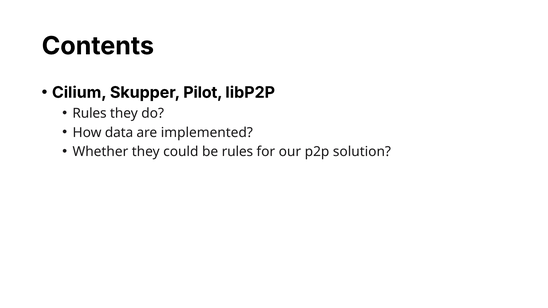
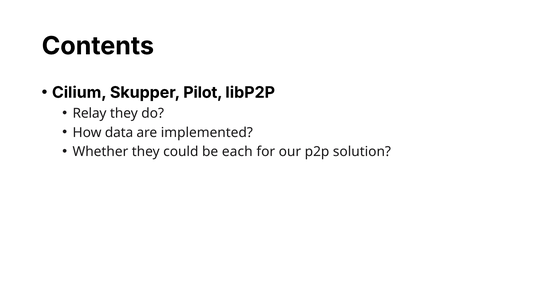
Rules at (90, 113): Rules -> Relay
be rules: rules -> each
